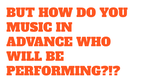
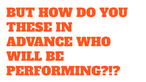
MUSIC: MUSIC -> THESE
